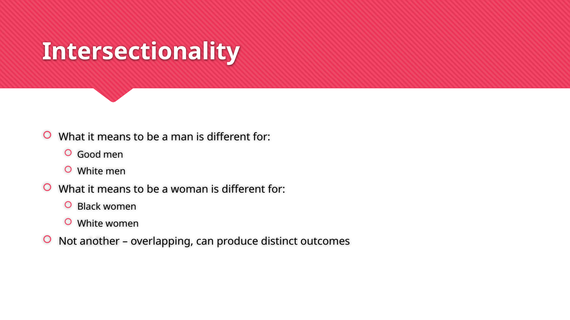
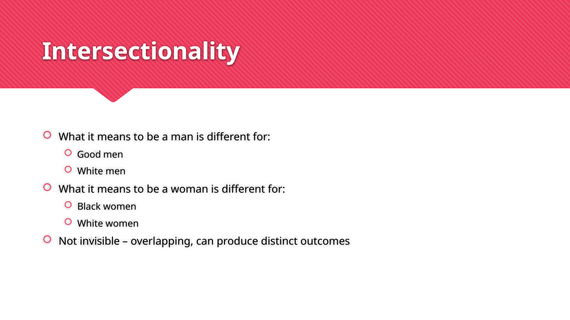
another: another -> invisible
